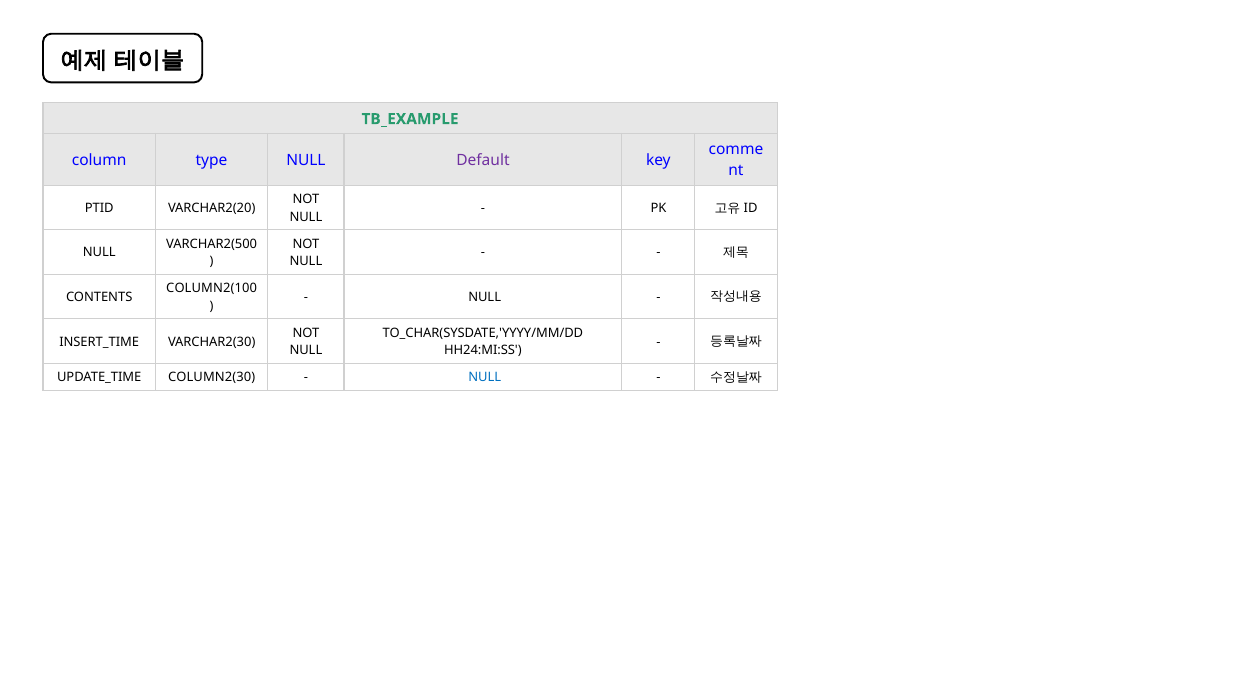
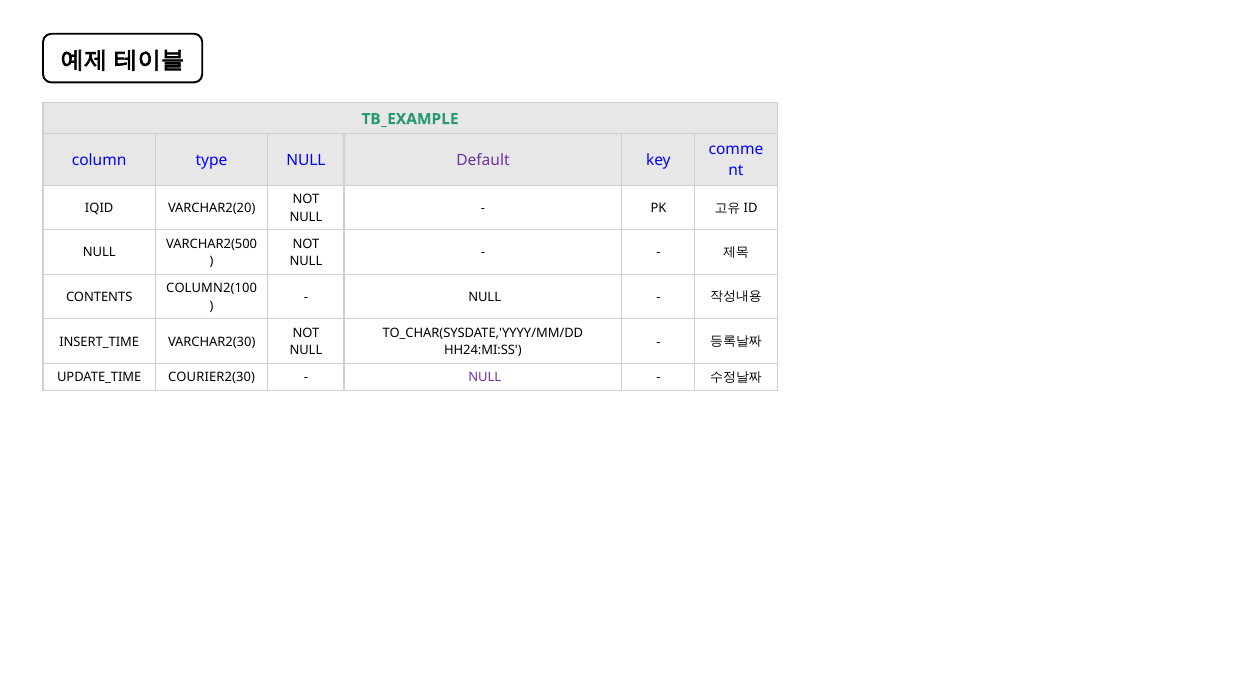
PTID: PTID -> IQID
COLUMN2(30: COLUMN2(30 -> COURIER2(30
NULL at (485, 377) colour: blue -> purple
